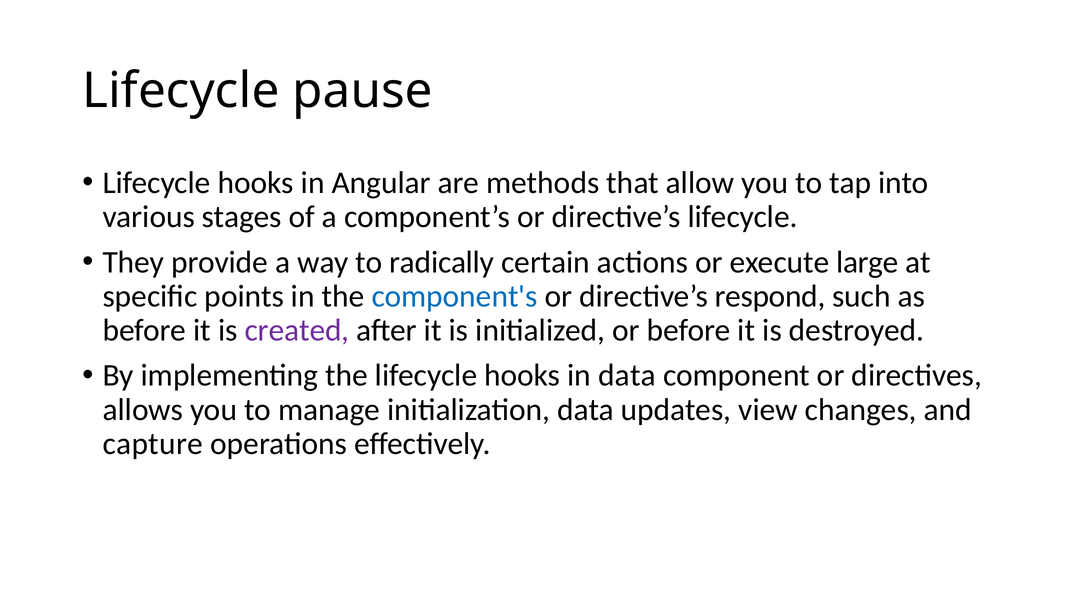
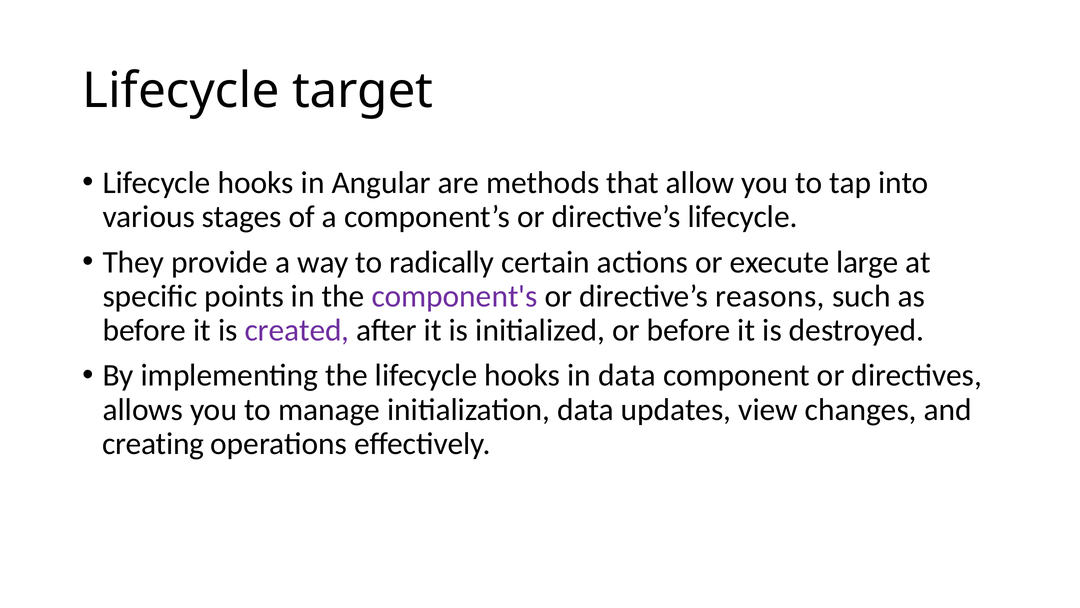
pause: pause -> target
component's colour: blue -> purple
respond: respond -> reasons
capture: capture -> creating
